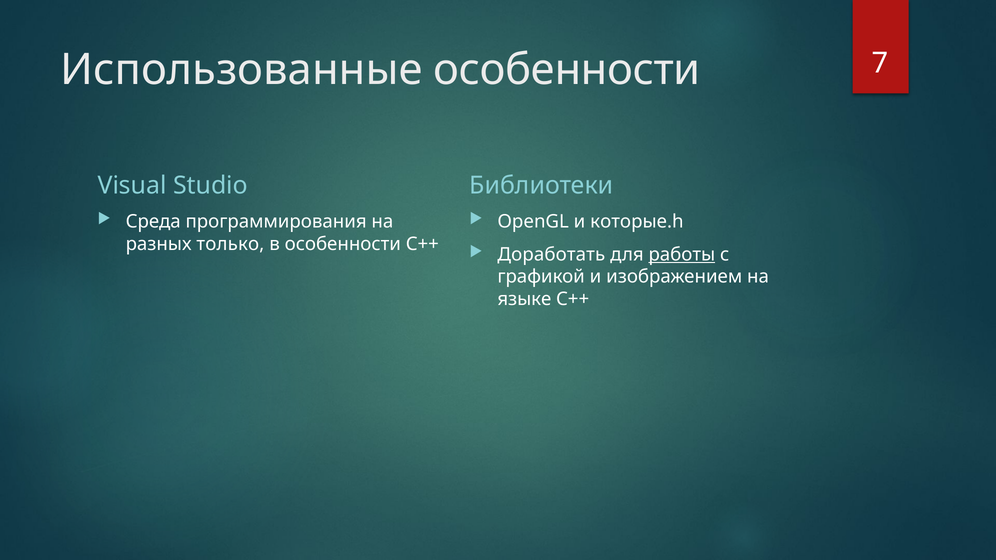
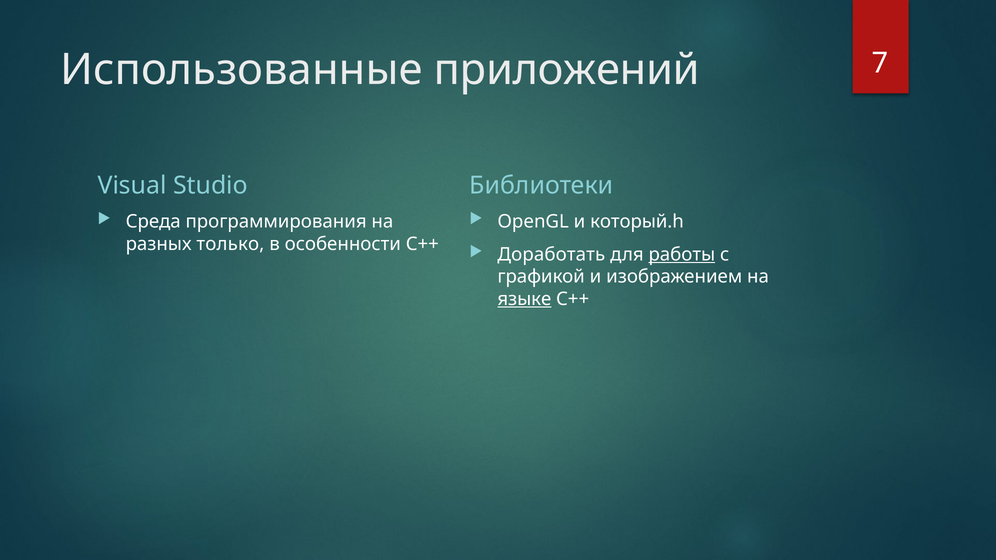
Использованные особенности: особенности -> приложений
которые.h: которые.h -> который.h
языке underline: none -> present
